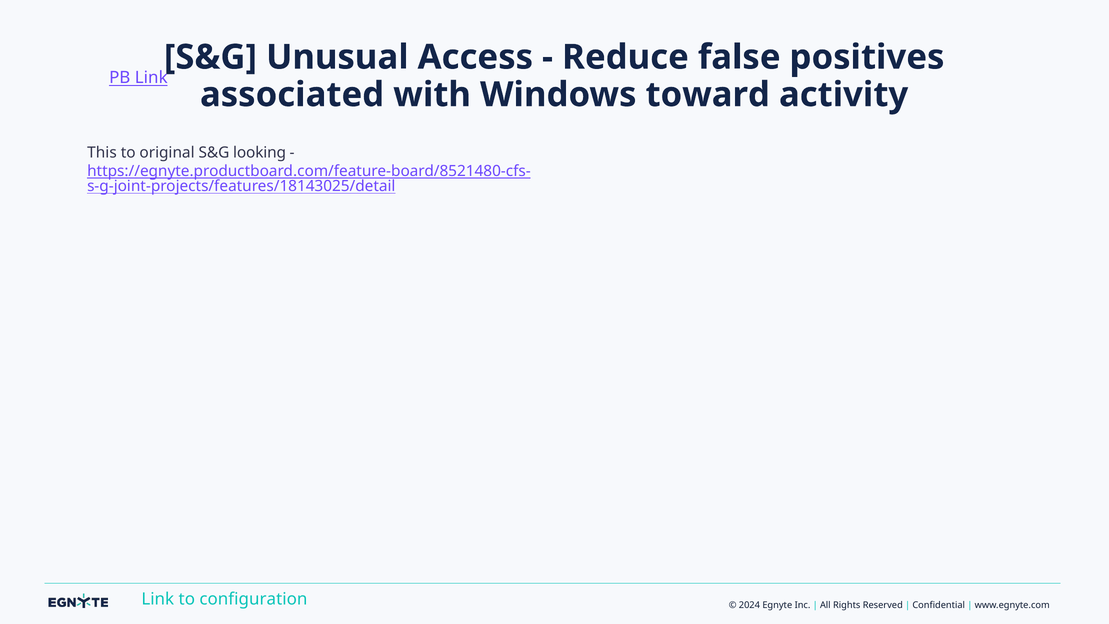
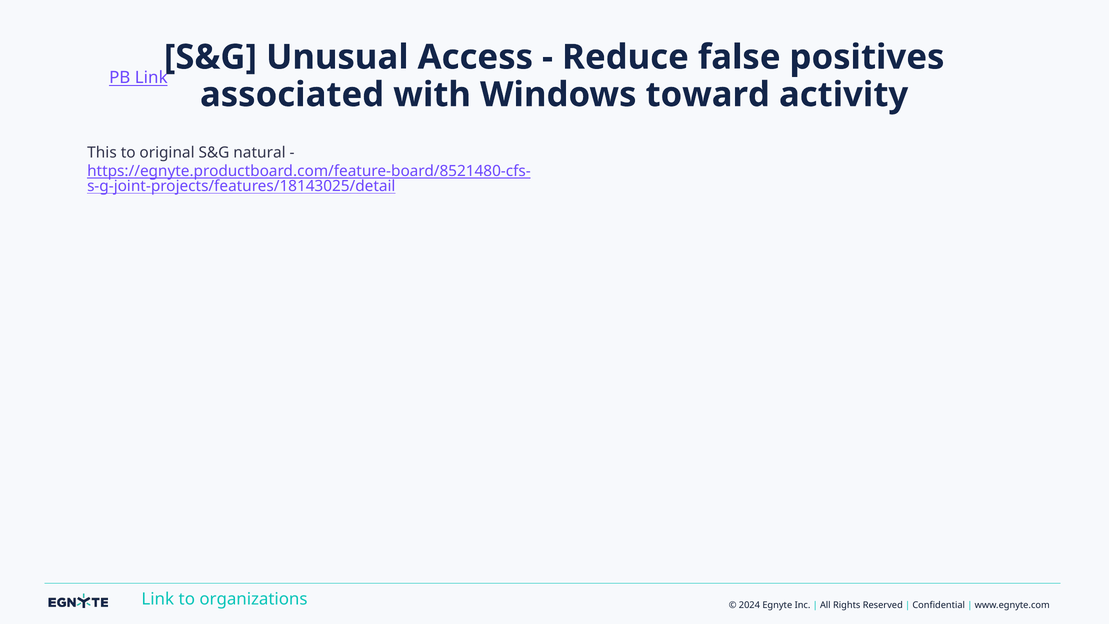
looking: looking -> natural
configuration: configuration -> organizations
